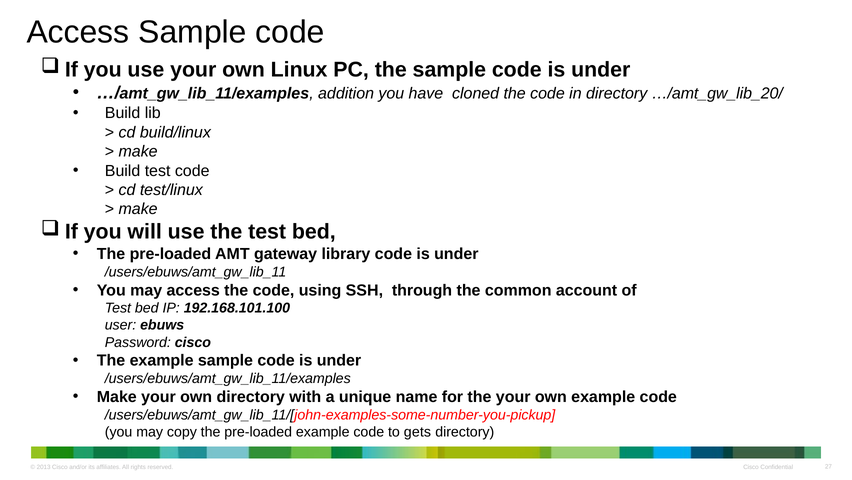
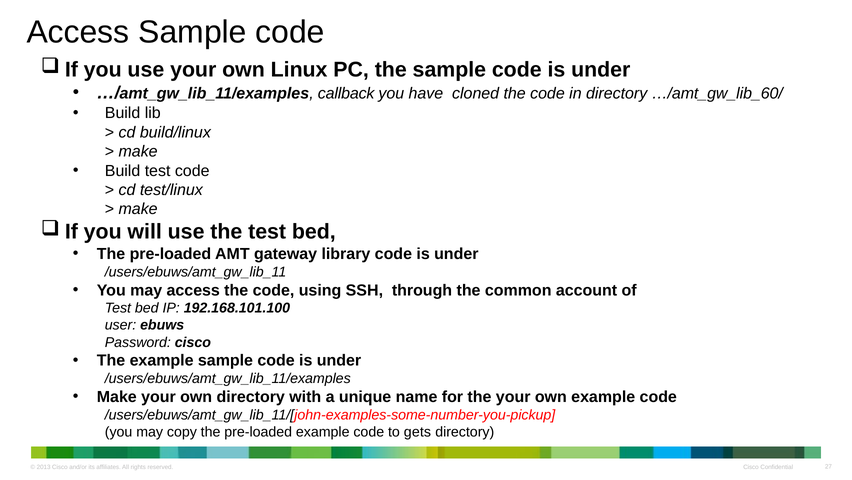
addition: addition -> callback
…/amt_gw_lib_20/: …/amt_gw_lib_20/ -> …/amt_gw_lib_60/
